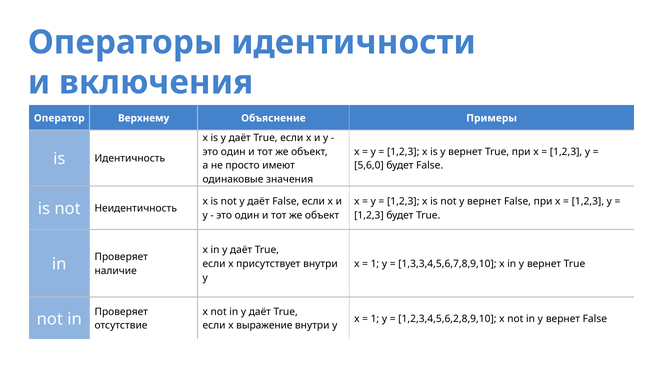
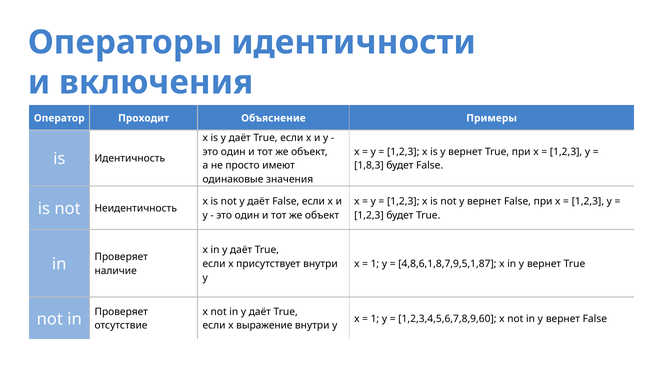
Верхнему: Верхнему -> Проходит
5,6,0: 5,6,0 -> 1,8,3
1,3,3,4,5,6,7,8,9,10: 1,3,3,4,5,6,7,8,9,10 -> 4,8,6,1,8,7,9,5,1,87
1,2,3,4,5,6,2,8,9,10: 1,2,3,4,5,6,2,8,9,10 -> 1,2,3,4,5,6,7,8,9,60
